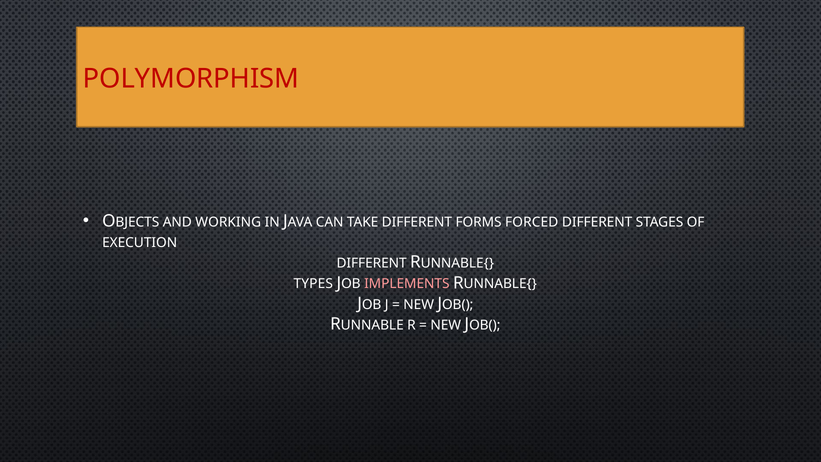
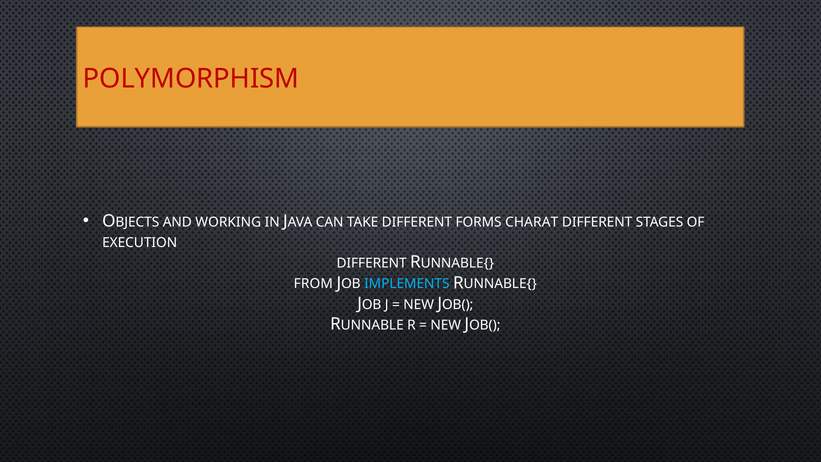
FORCED: FORCED -> CHARAT
TYPES: TYPES -> FROM
IMPLEMENTS colour: pink -> light blue
